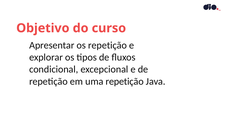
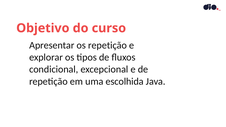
uma repetição: repetição -> escolhida
